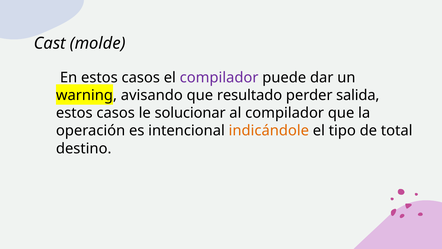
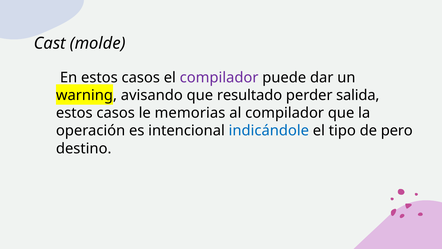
solucionar: solucionar -> memorias
indicándole colour: orange -> blue
total: total -> pero
